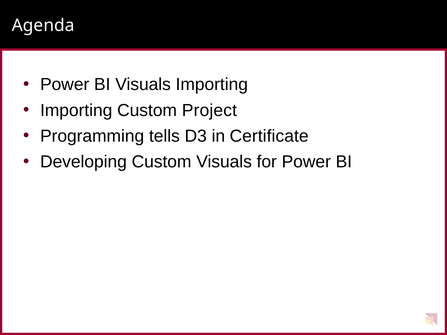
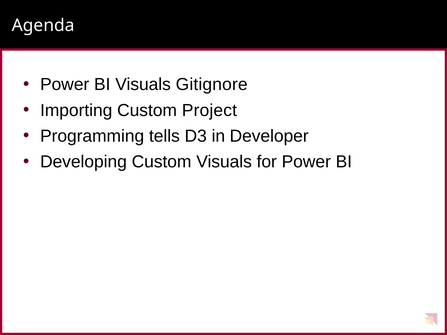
Visuals Importing: Importing -> Gitignore
Certificate: Certificate -> Developer
